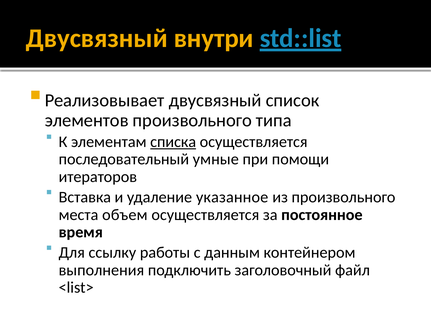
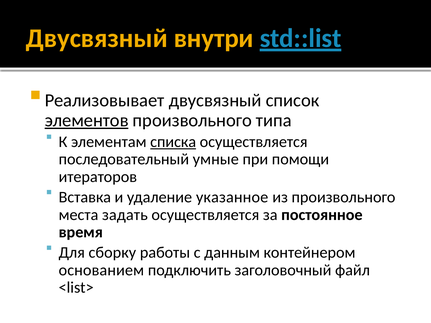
элементов underline: none -> present
объем: объем -> задать
ссылку: ссылку -> сборку
выполнения: выполнения -> основанием
